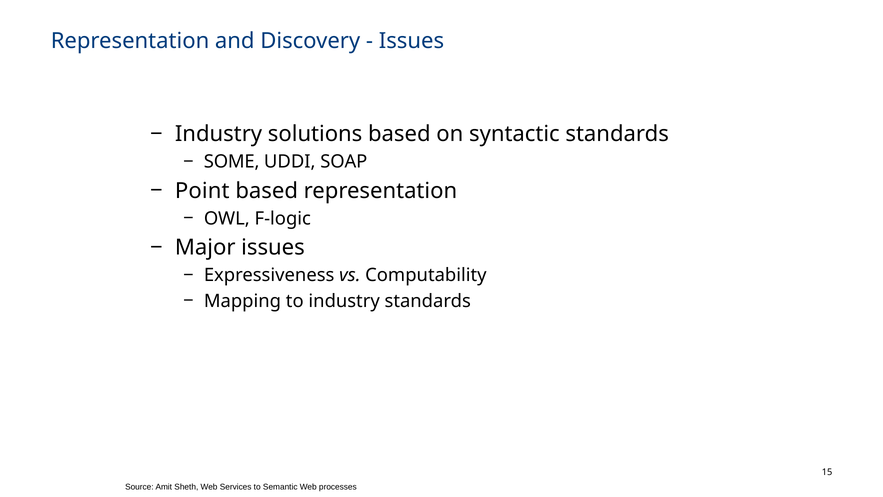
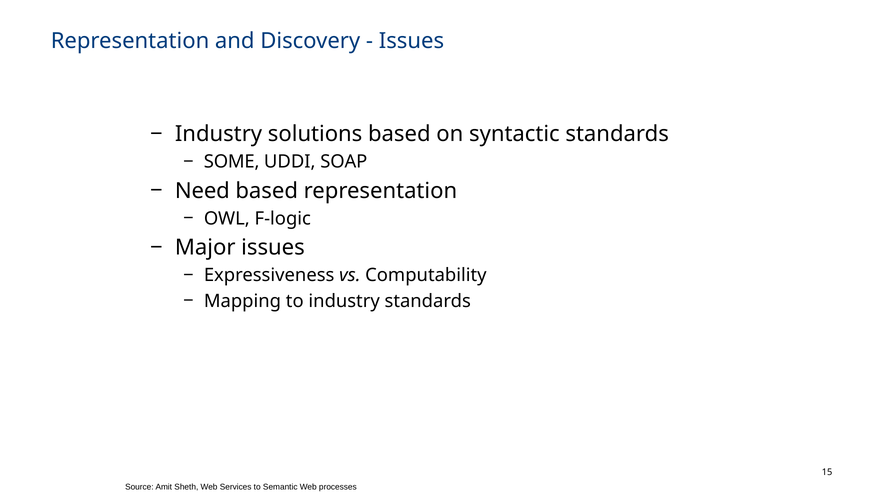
Point: Point -> Need
